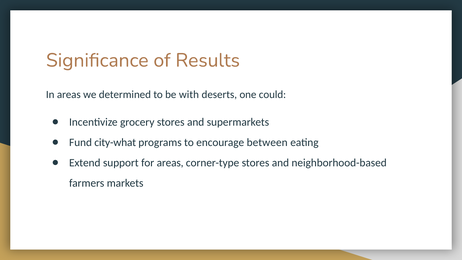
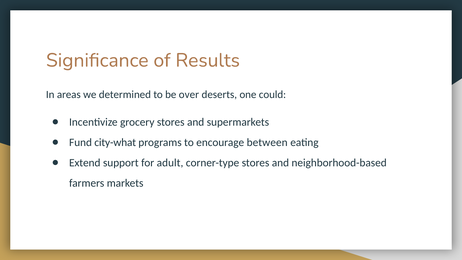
with: with -> over
for areas: areas -> adult
